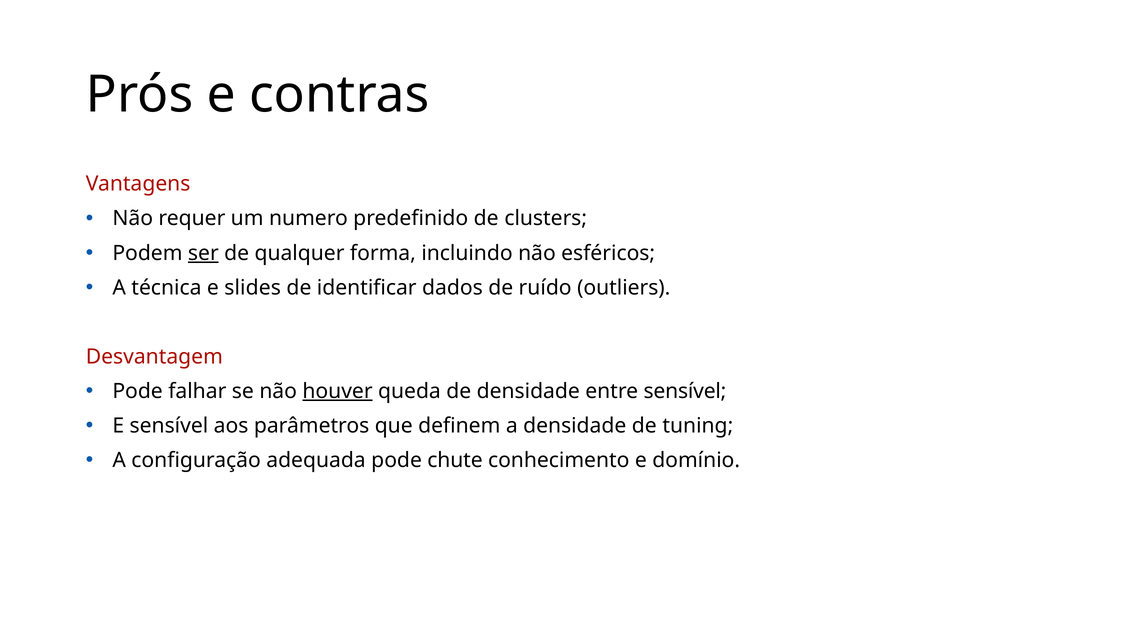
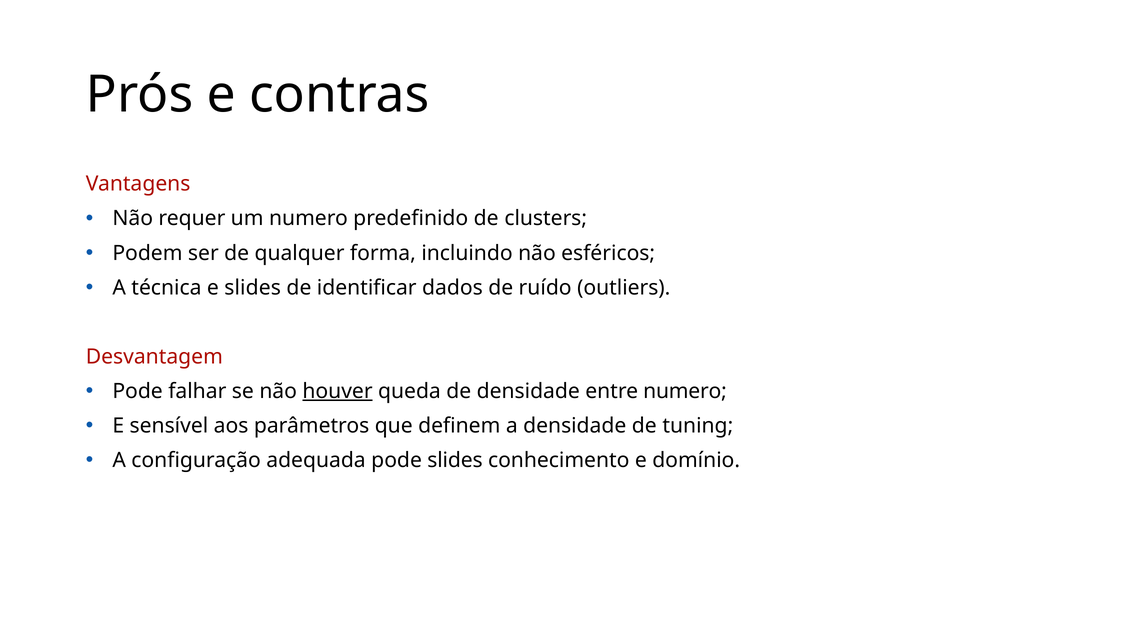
ser underline: present -> none
entre sensível: sensível -> numero
pode chute: chute -> slides
